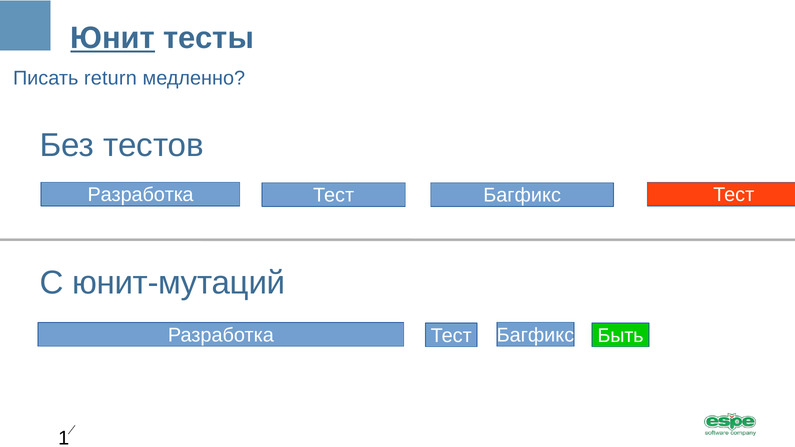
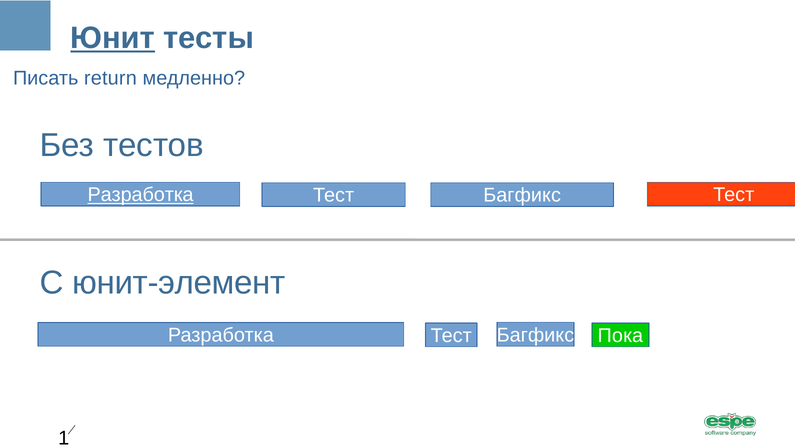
Разработка at (140, 195) underline: none -> present
юнит-мутаций: юнит-мутаций -> юнит-элемент
Быть: Быть -> Пока
